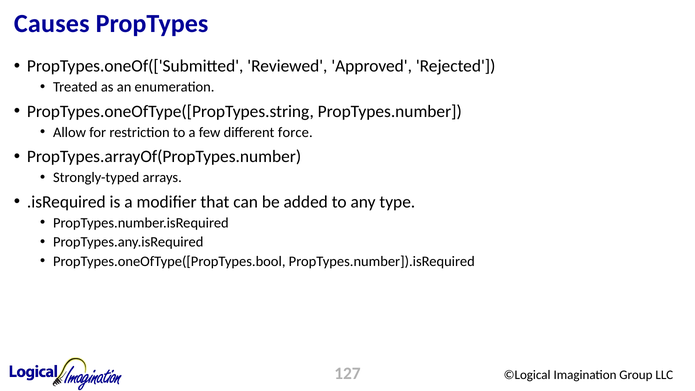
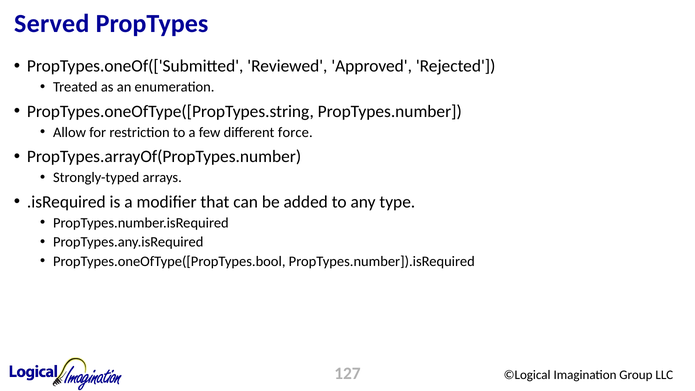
Causes: Causes -> Served
